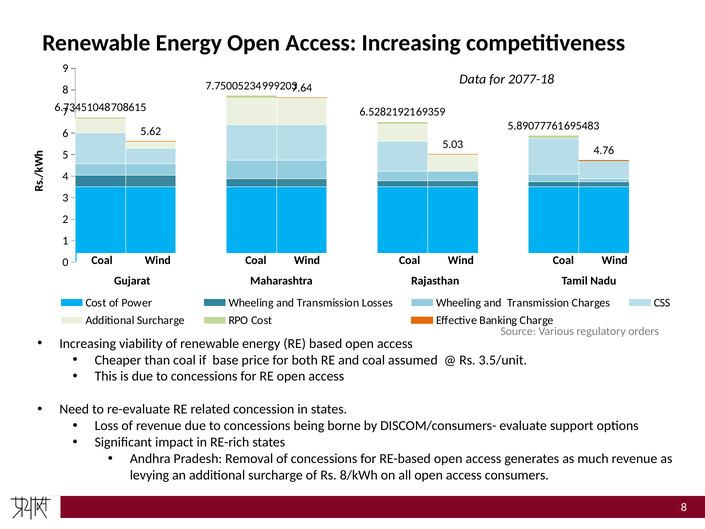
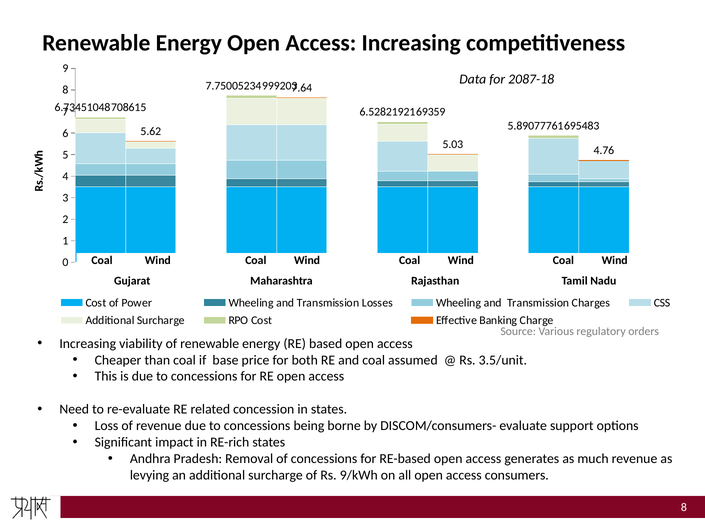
2077-18: 2077-18 -> 2087-18
8/kWh: 8/kWh -> 9/kWh
